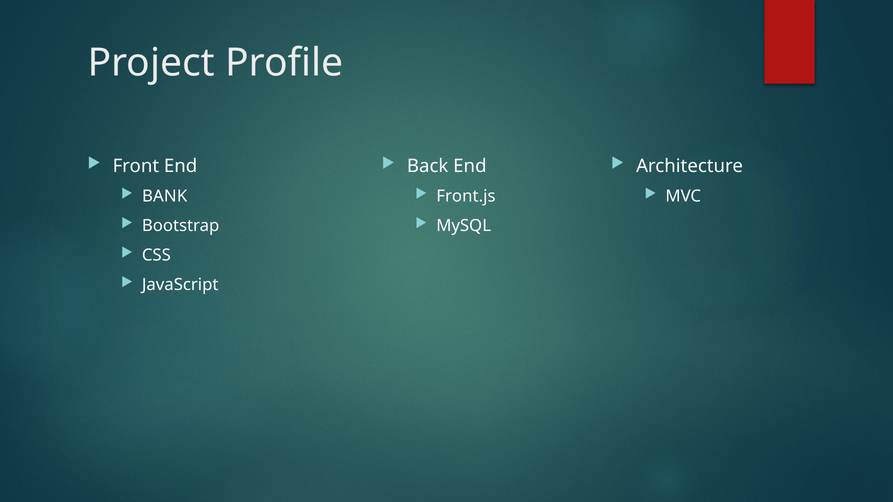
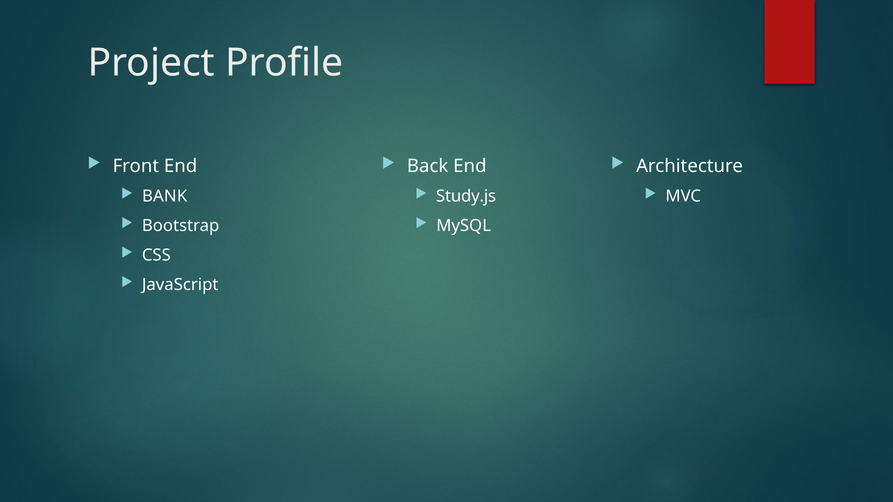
Front.js: Front.js -> Study.js
